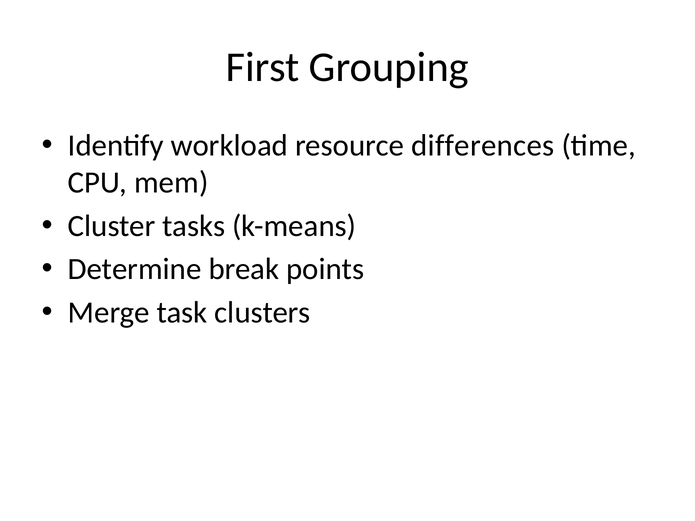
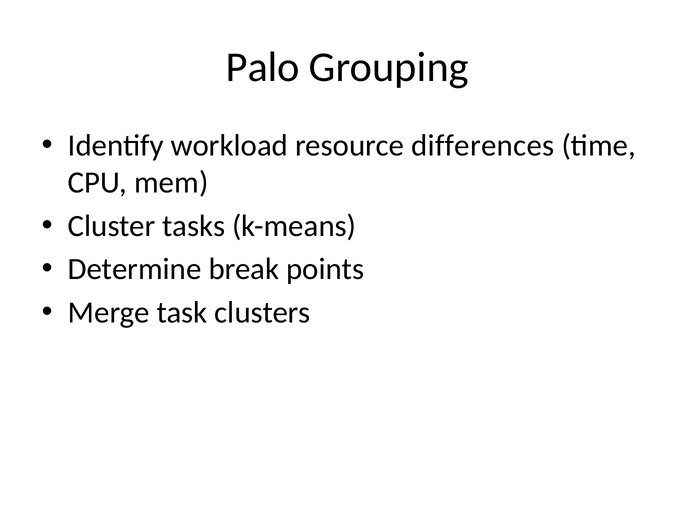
First: First -> Palo
